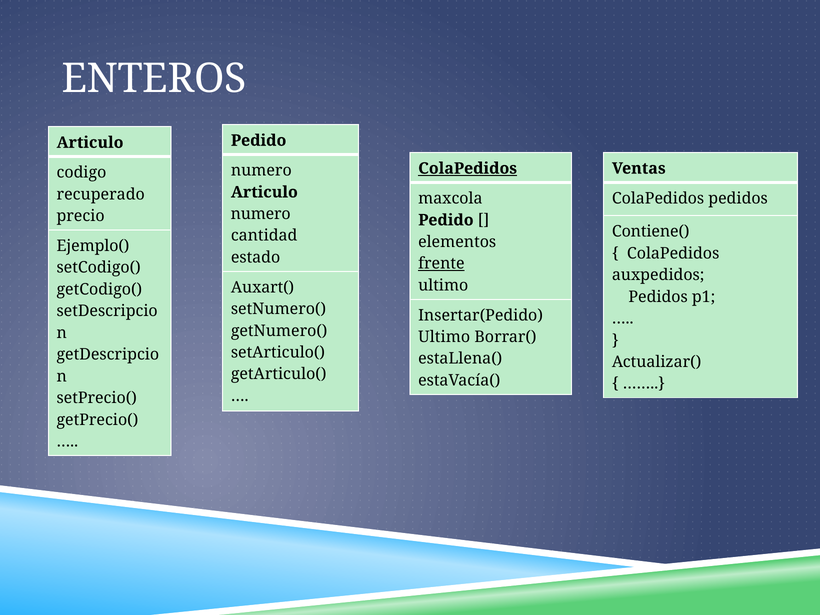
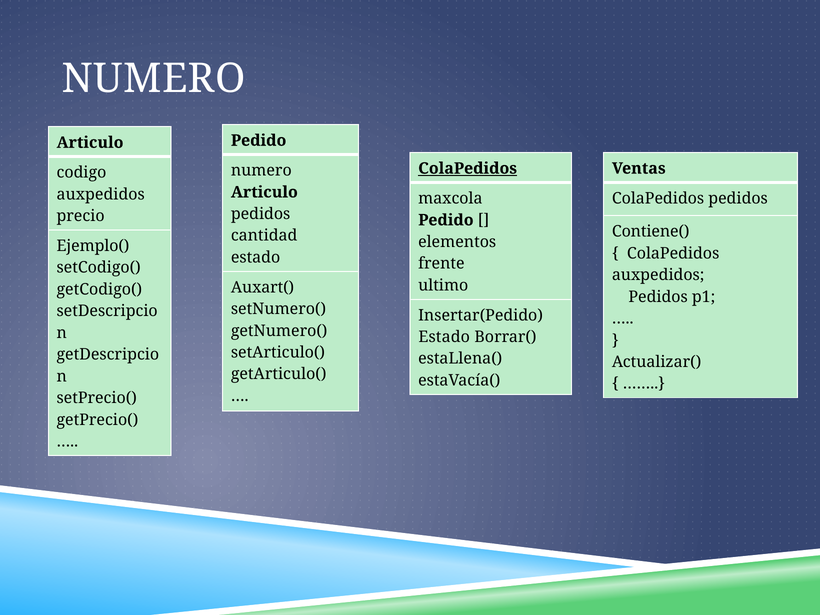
ENTEROS at (154, 79): ENTEROS -> NUMERO
recuperado at (101, 194): recuperado -> auxpedidos
numero at (261, 214): numero -> pedidos
frente underline: present -> none
Ultimo at (444, 337): Ultimo -> Estado
